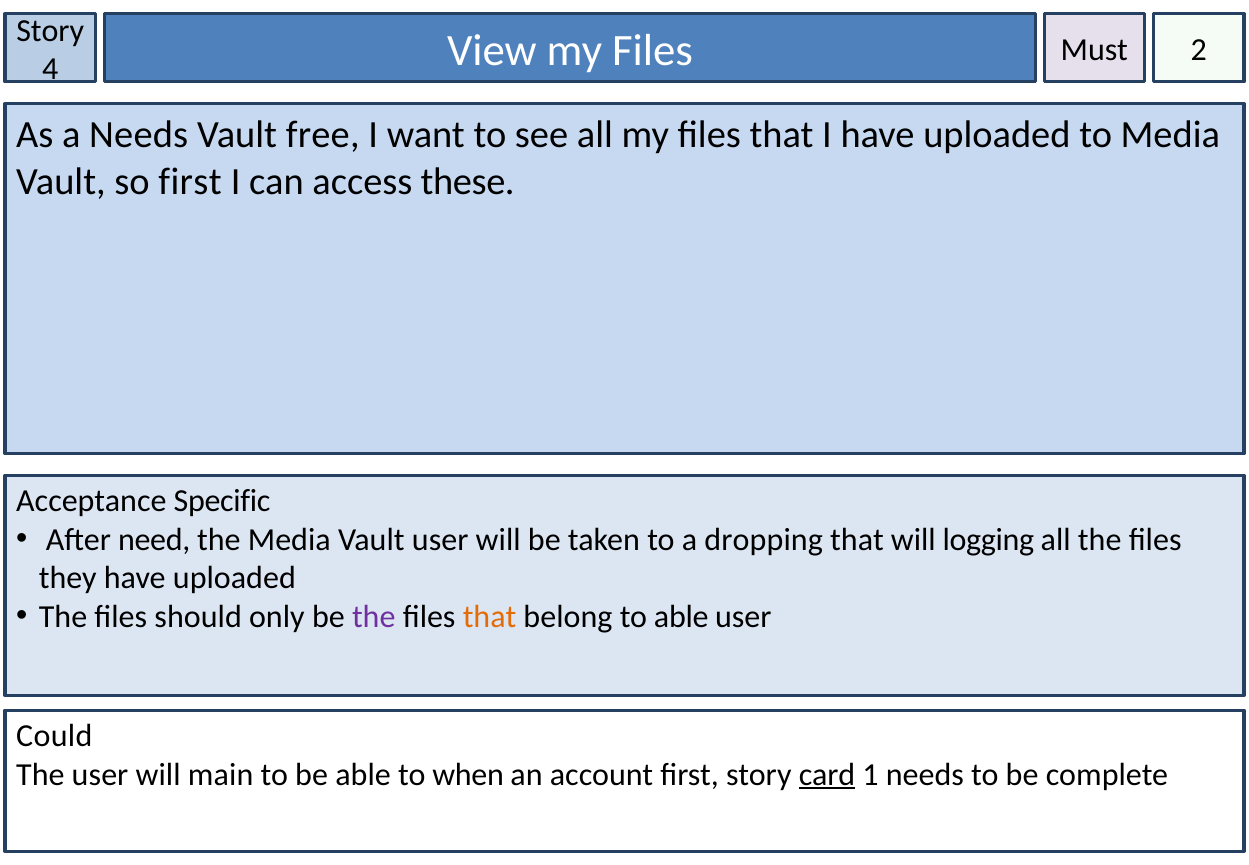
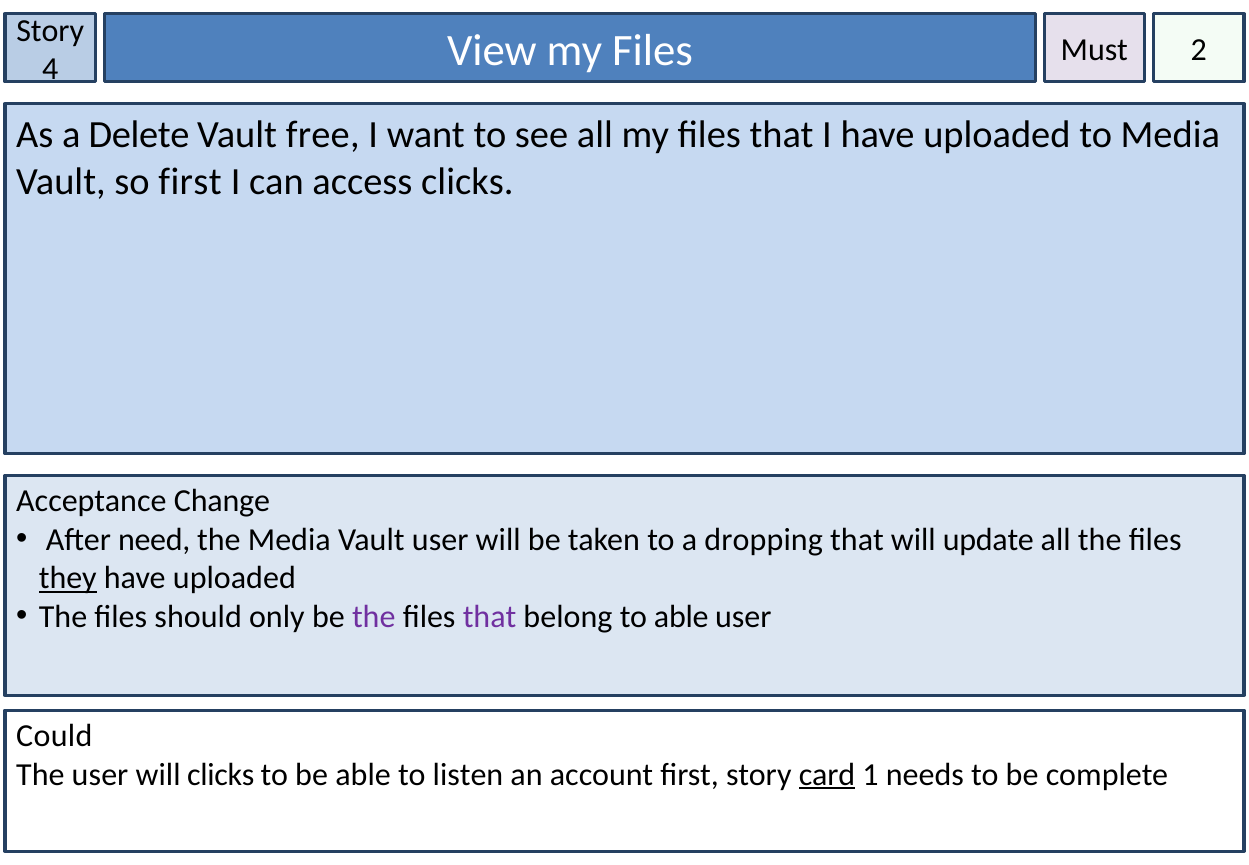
a Needs: Needs -> Delete
access these: these -> clicks
Specific: Specific -> Change
logging: logging -> update
they underline: none -> present
that at (490, 616) colour: orange -> purple
will main: main -> clicks
when: when -> listen
